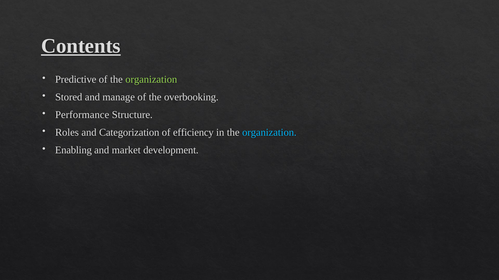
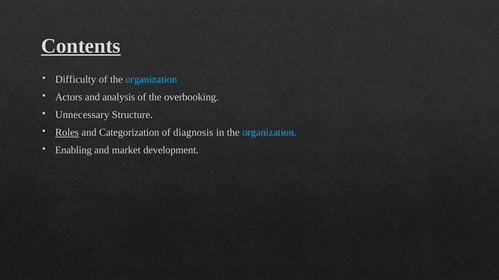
Predictive: Predictive -> Difficulty
organization at (151, 80) colour: light green -> light blue
Stored: Stored -> Actors
manage: manage -> analysis
Performance: Performance -> Unnecessary
Roles underline: none -> present
efficiency: efficiency -> diagnosis
